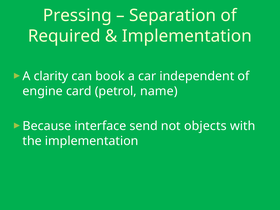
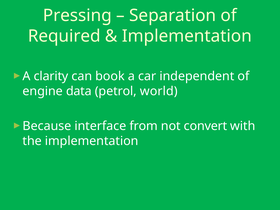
card: card -> data
name: name -> world
send: send -> from
objects: objects -> convert
